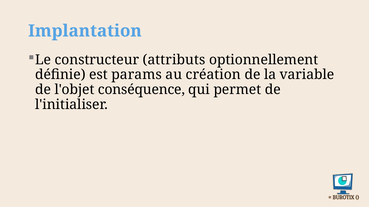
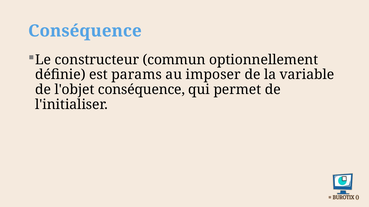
Implantation at (85, 31): Implantation -> Conséquence
attributs: attributs -> commun
création: création -> imposer
